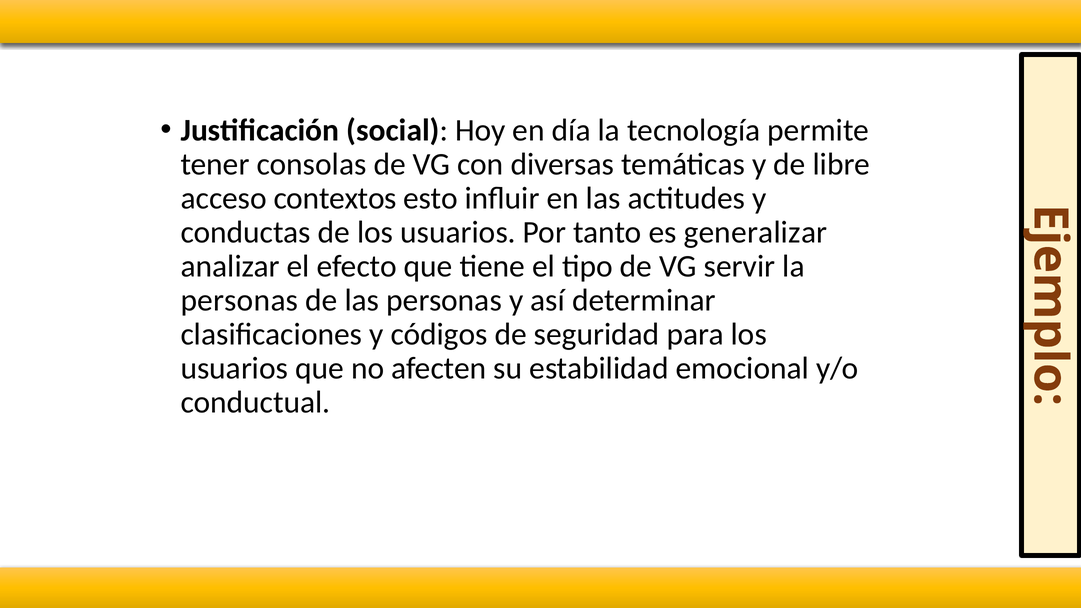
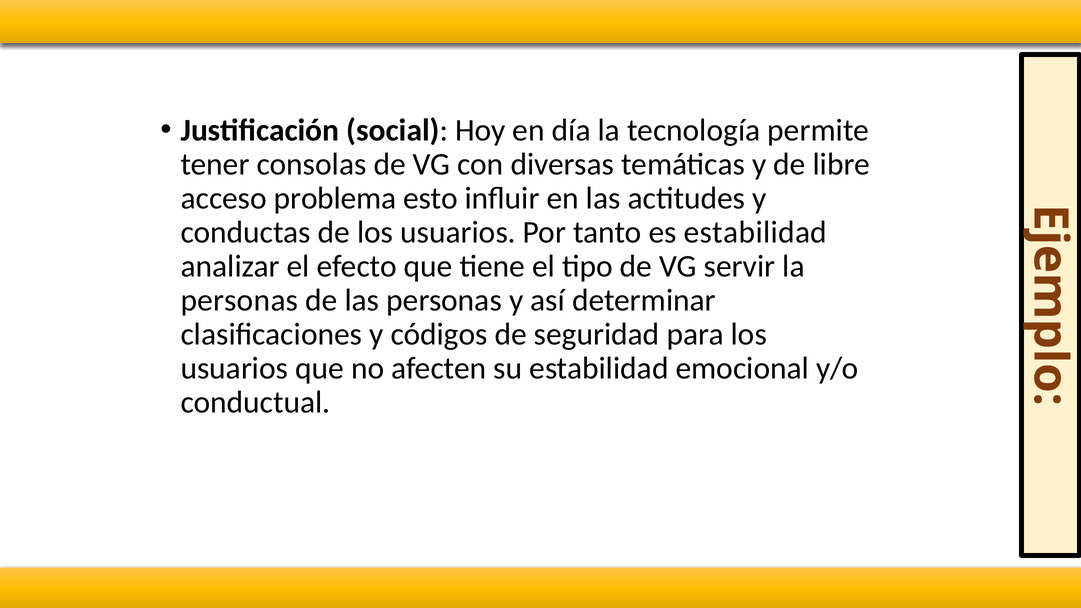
contextos: contextos -> problema
es generalizar: generalizar -> estabilidad
